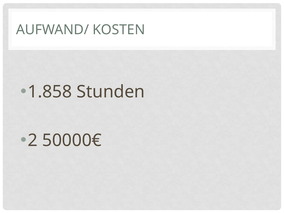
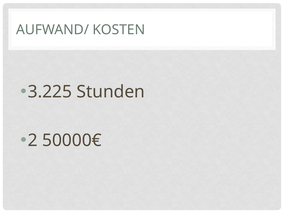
1.858: 1.858 -> 3.225
